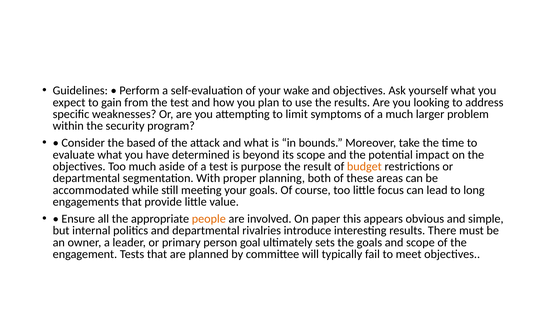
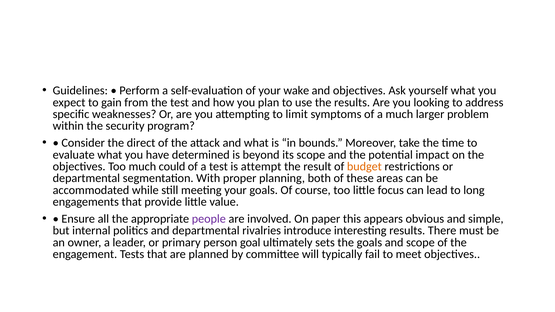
based: based -> direct
aside: aside -> could
purpose: purpose -> attempt
people colour: orange -> purple
